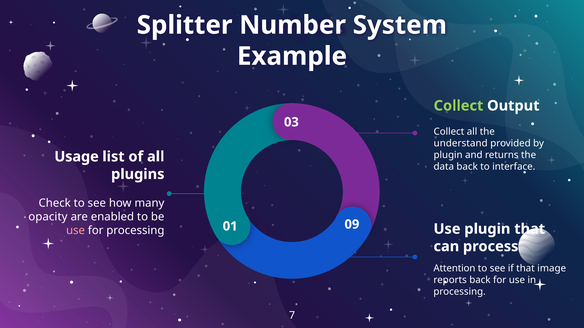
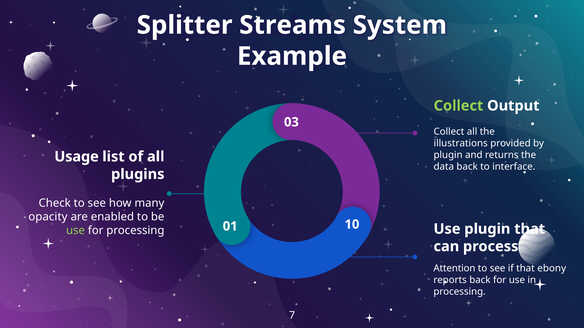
Number: Number -> Streams
understand: understand -> illustrations
09: 09 -> 10
use at (76, 231) colour: pink -> light green
image: image -> ebony
